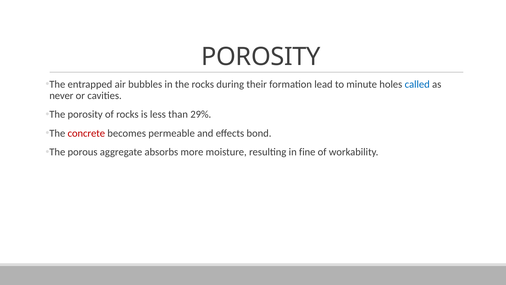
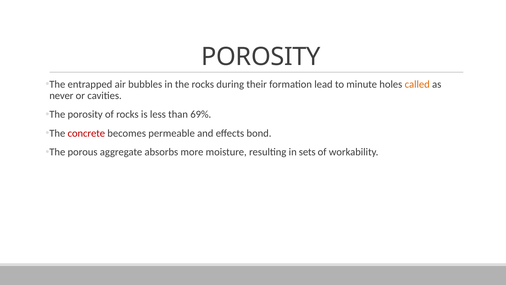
called colour: blue -> orange
29%: 29% -> 69%
fine: fine -> sets
